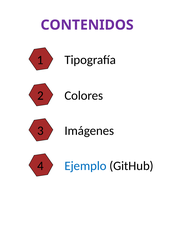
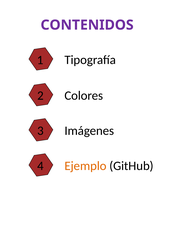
Ejemplo colour: blue -> orange
